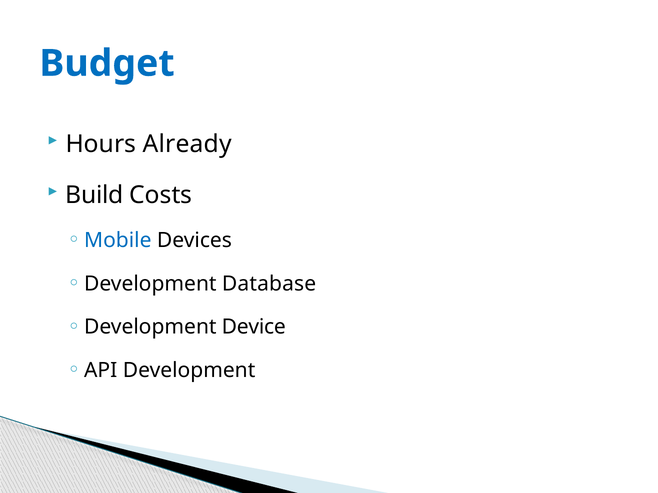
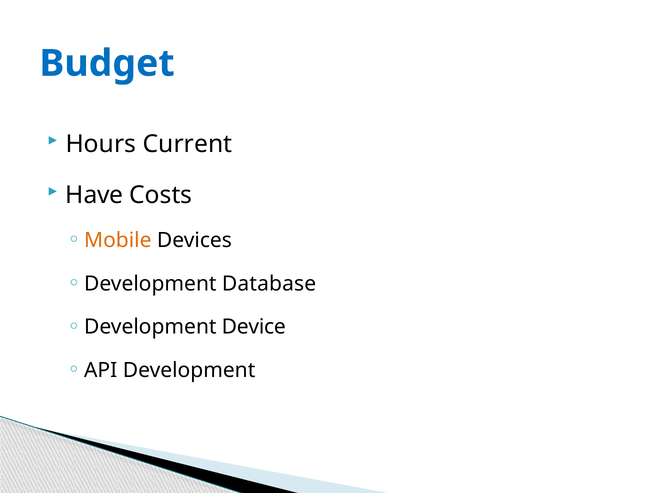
Already: Already -> Current
Build: Build -> Have
Mobile colour: blue -> orange
